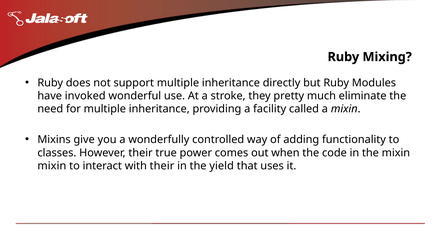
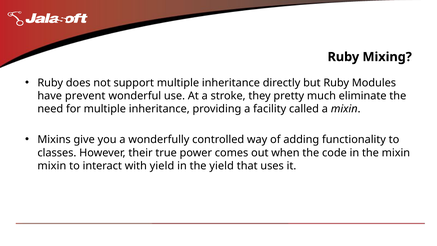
invoked: invoked -> prevent
with their: their -> yield
